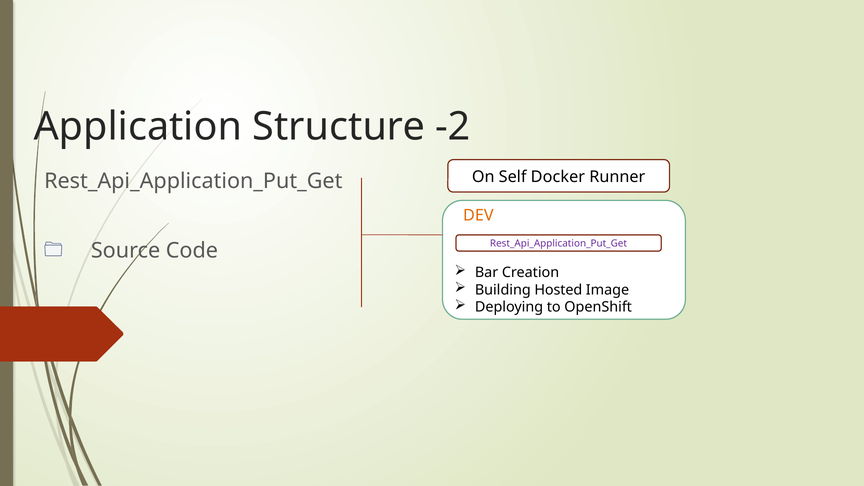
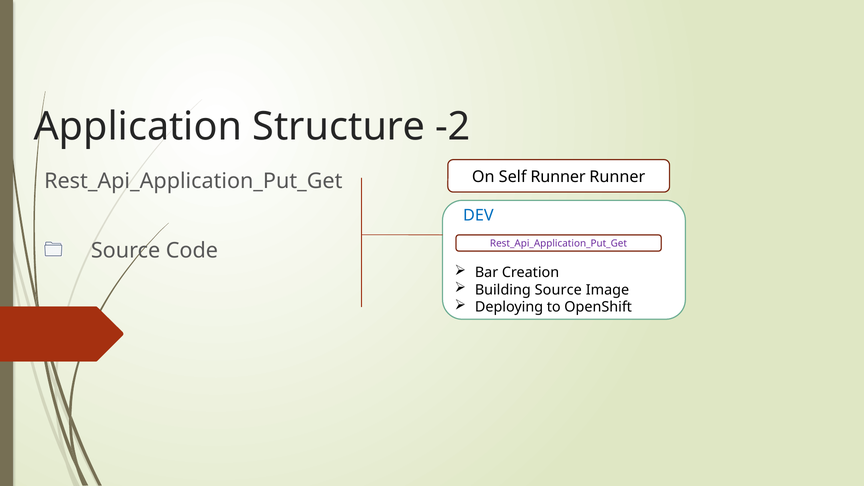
Self Docker: Docker -> Runner
DEV colour: orange -> blue
Building Hosted: Hosted -> Source
